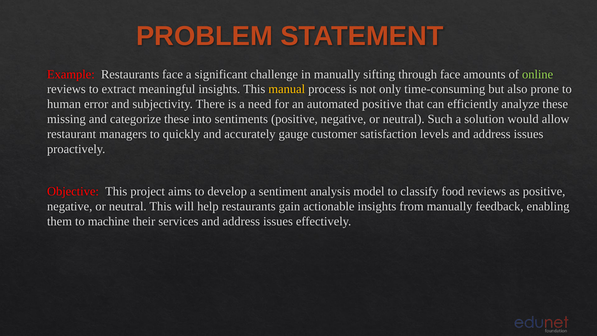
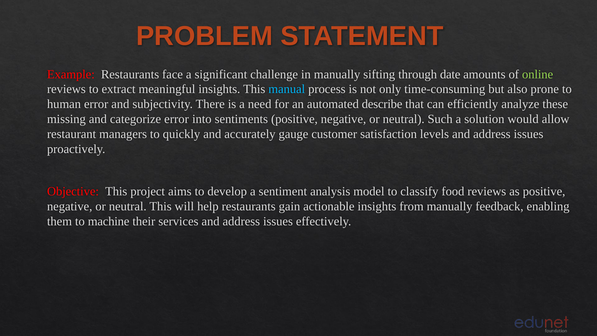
through face: face -> date
manual colour: yellow -> light blue
automated positive: positive -> describe
categorize these: these -> error
